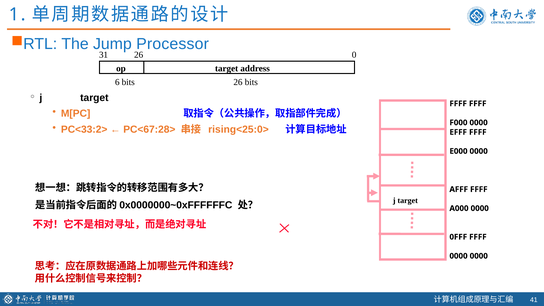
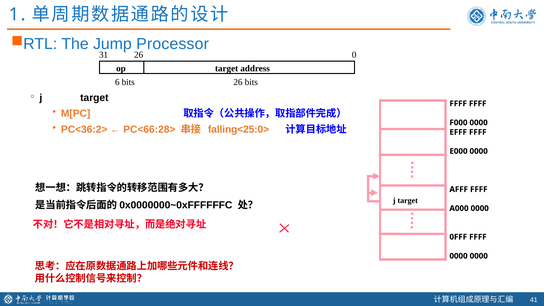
PC<33:2>: PC<33:2> -> PC<36:2>
PC<67:28>: PC<67:28> -> PC<66:28>
rising<25:0>: rising<25:0> -> falling<25:0>
